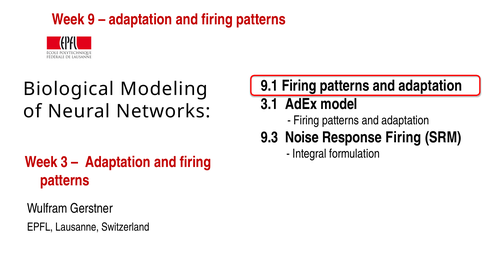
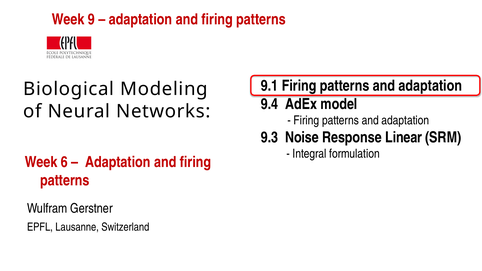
3.1: 3.1 -> 9.4
Response Firing: Firing -> Linear
3: 3 -> 6
